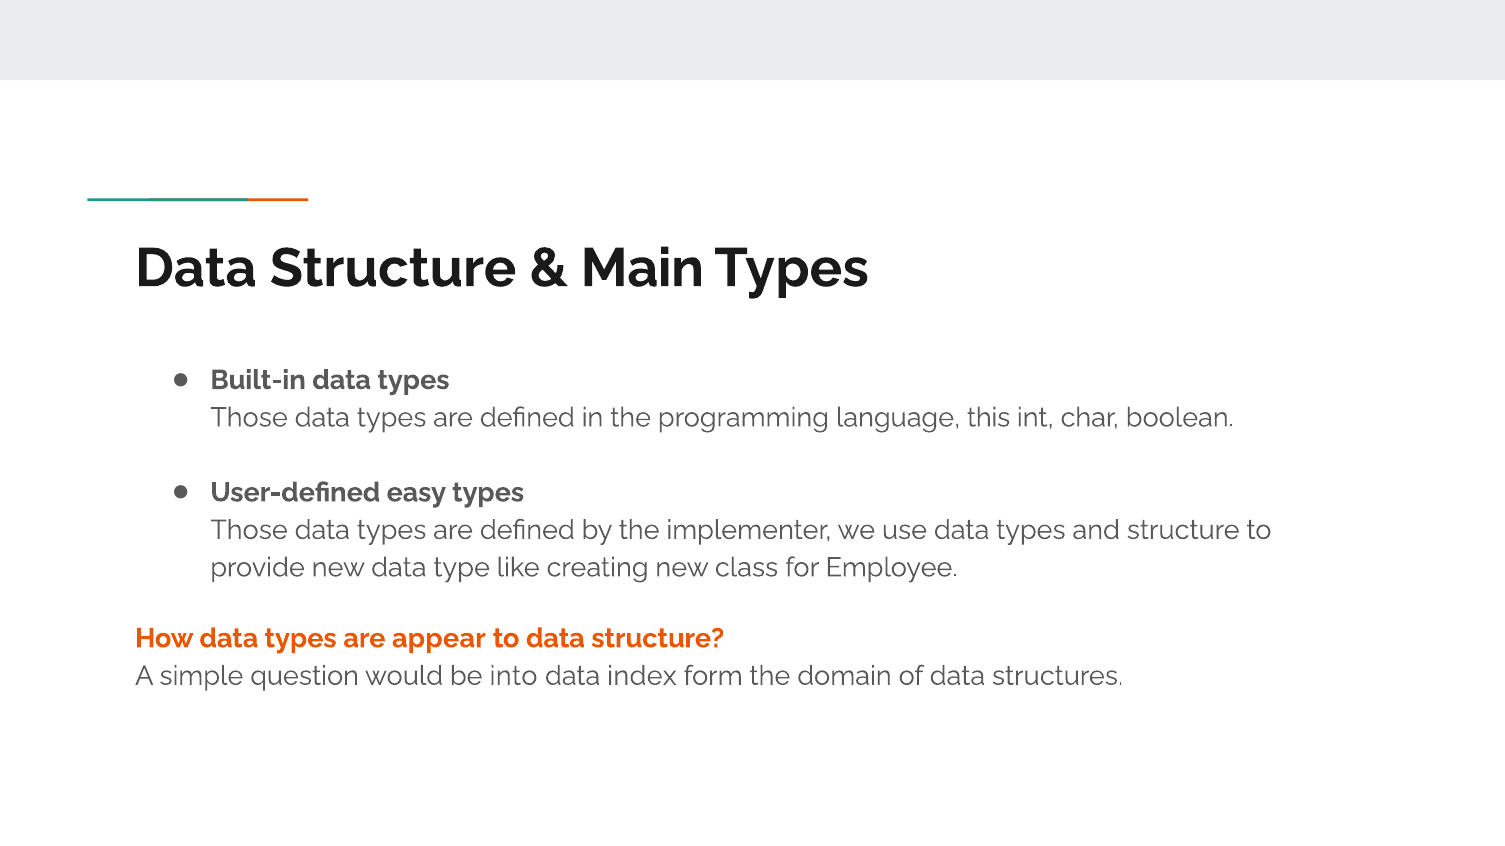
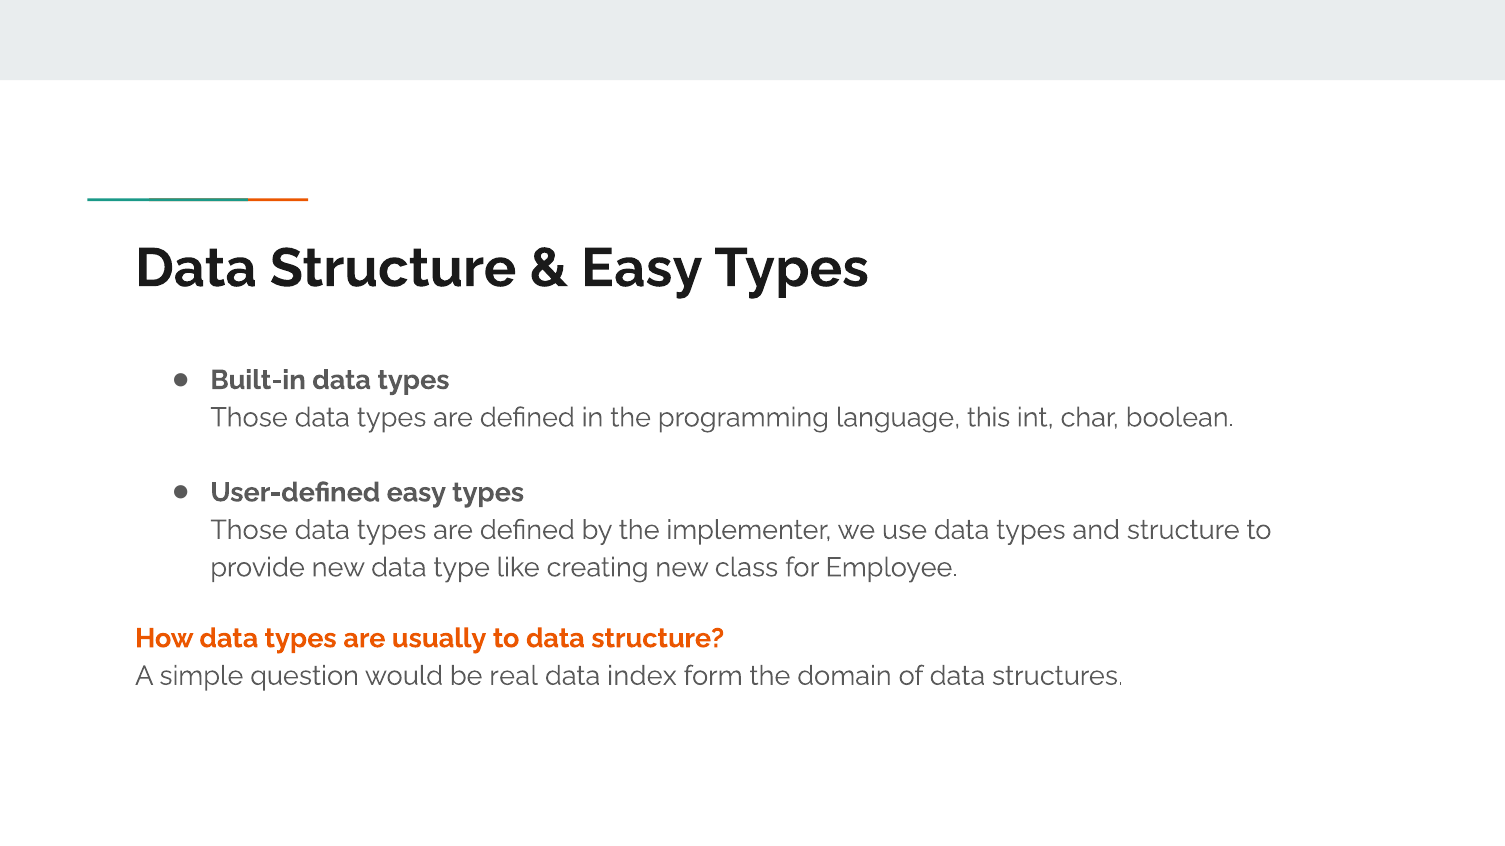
Main at (642, 268): Main -> Easy
appear: appear -> usually
into: into -> real
